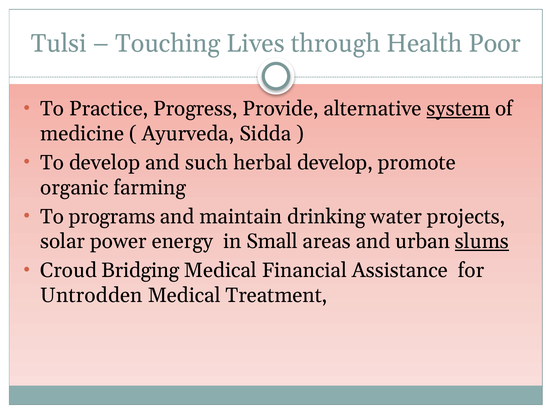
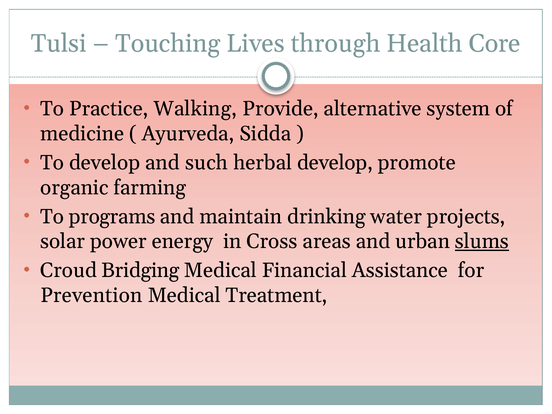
Poor: Poor -> Core
Progress: Progress -> Walking
system underline: present -> none
Small: Small -> Cross
Untrodden: Untrodden -> Prevention
